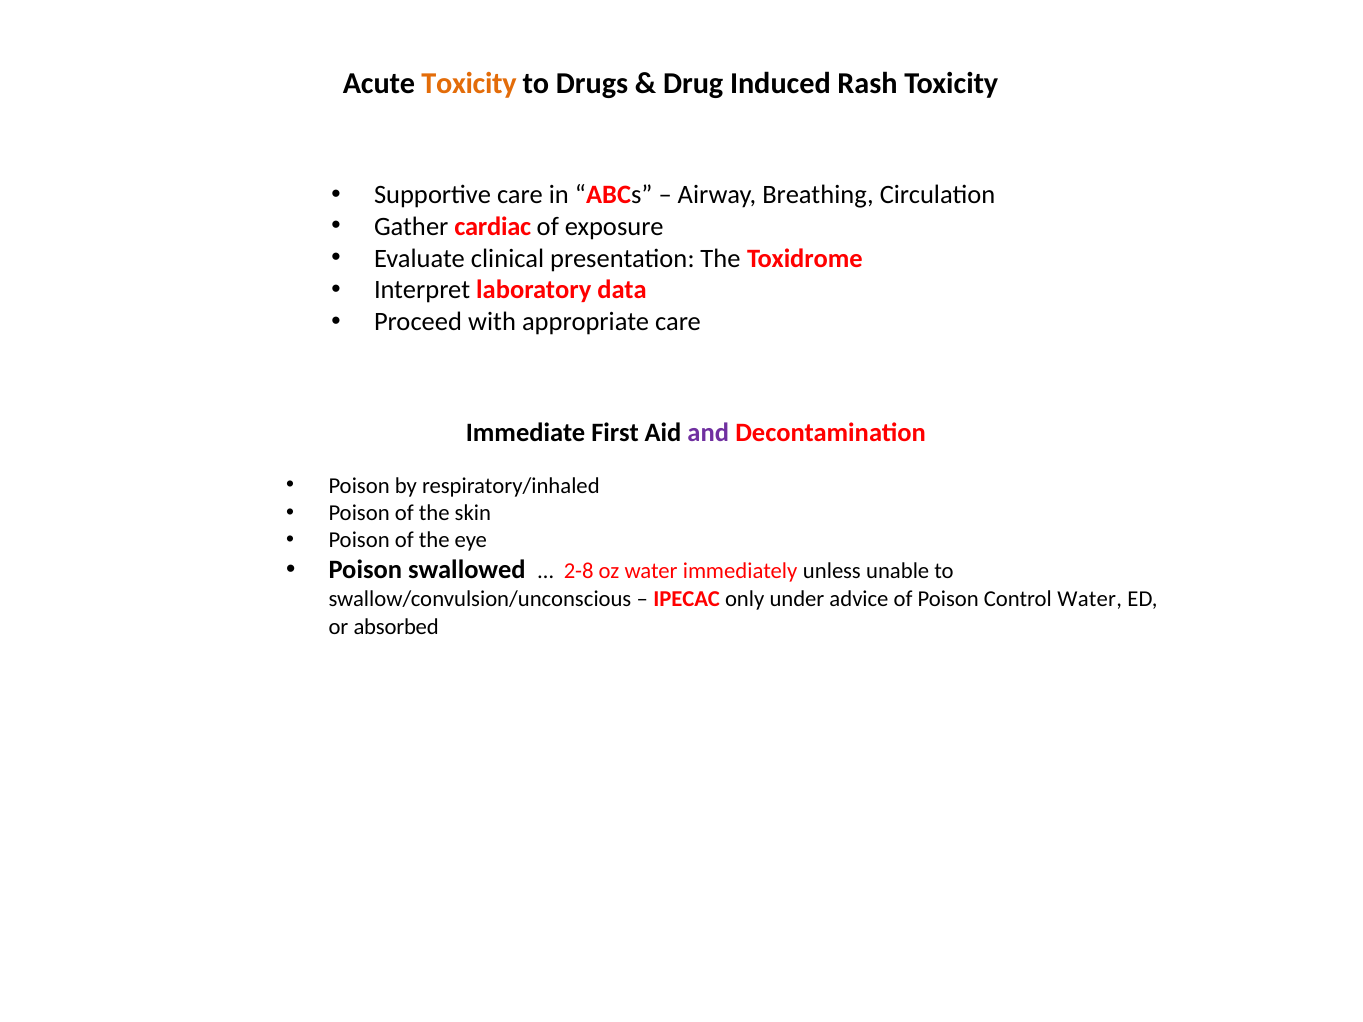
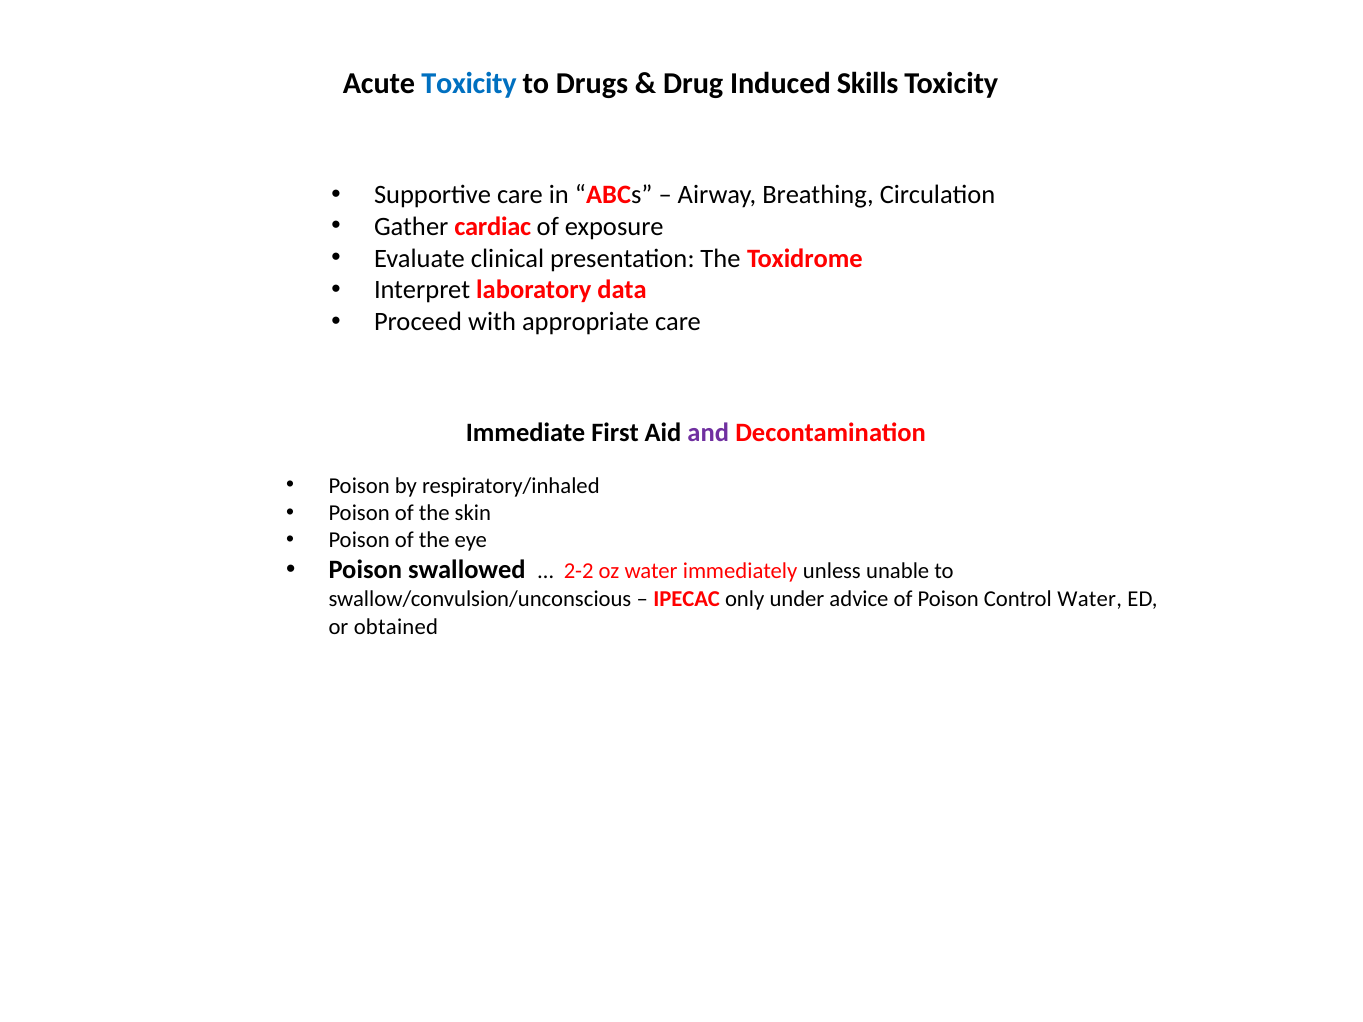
Toxicity at (469, 84) colour: orange -> blue
Rash: Rash -> Skills
2-8: 2-8 -> 2-2
absorbed: absorbed -> obtained
